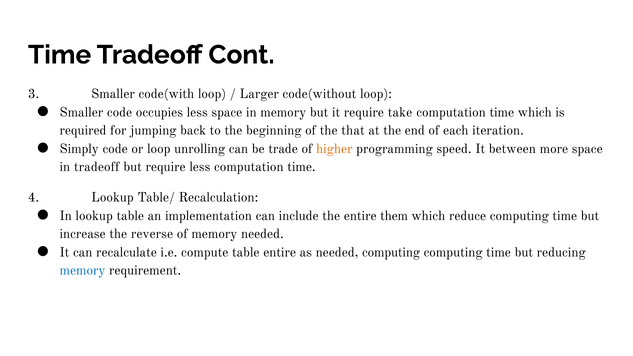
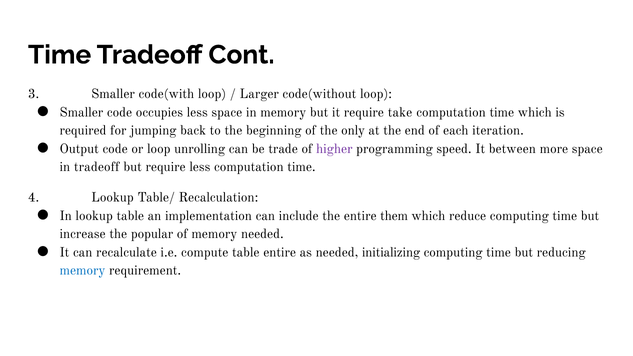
that: that -> only
Simply: Simply -> Output
higher colour: orange -> purple
reverse: reverse -> popular
needed computing: computing -> initializing
